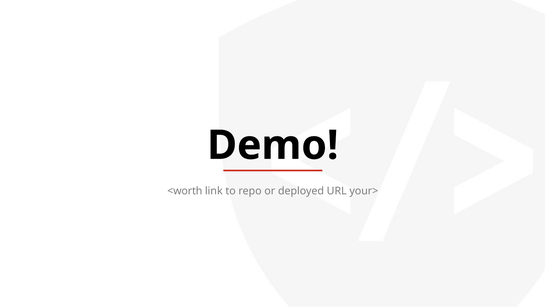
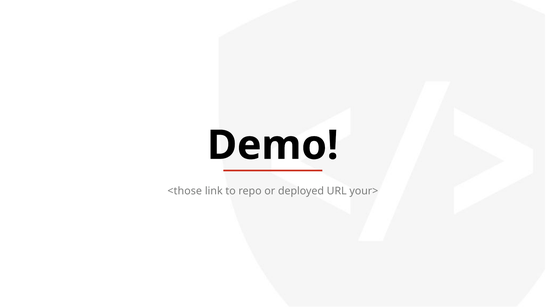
<worth: <worth -> <those
